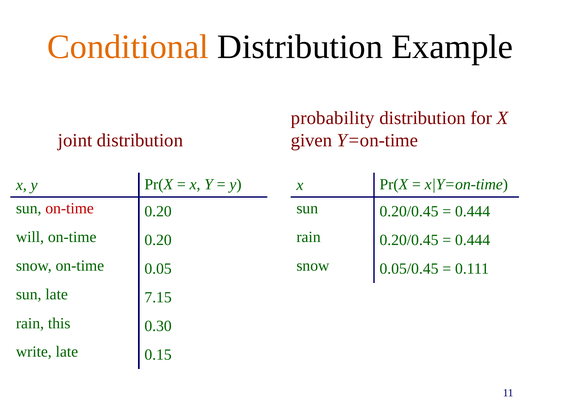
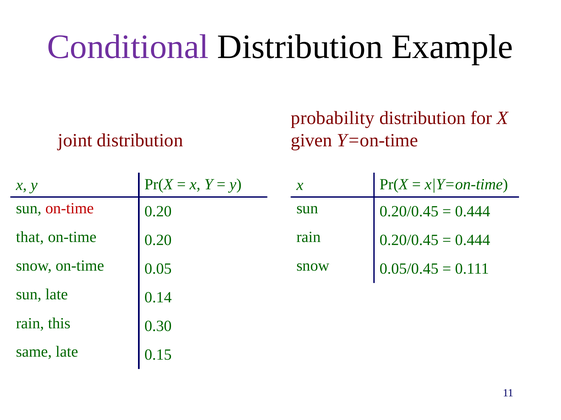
Conditional colour: orange -> purple
will: will -> that
7.15: 7.15 -> 0.14
write: write -> same
